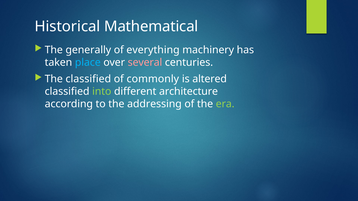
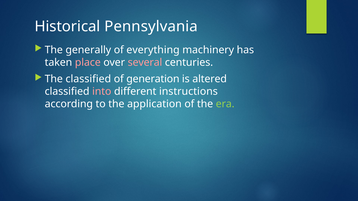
Mathematical: Mathematical -> Pennsylvania
place colour: light blue -> pink
commonly: commonly -> generation
into colour: light green -> pink
architecture: architecture -> instructions
addressing: addressing -> application
